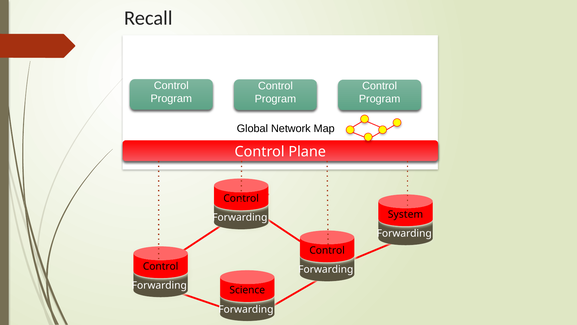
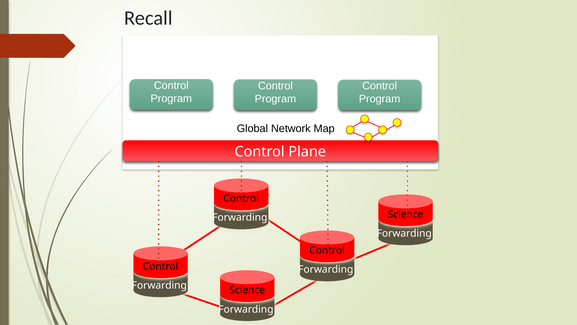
System at (405, 214): System -> Science
